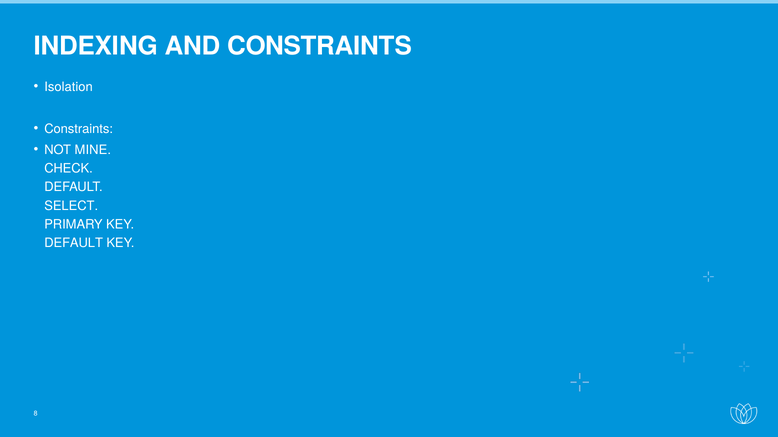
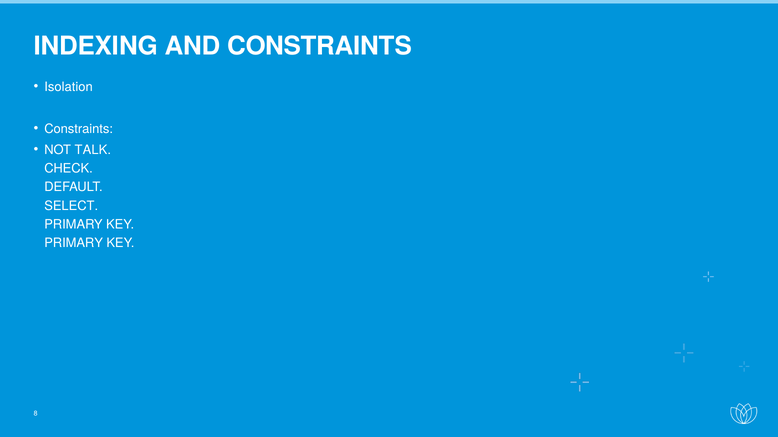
MINE: MINE -> TALK
DEFAULT at (74, 243): DEFAULT -> PRIMARY
